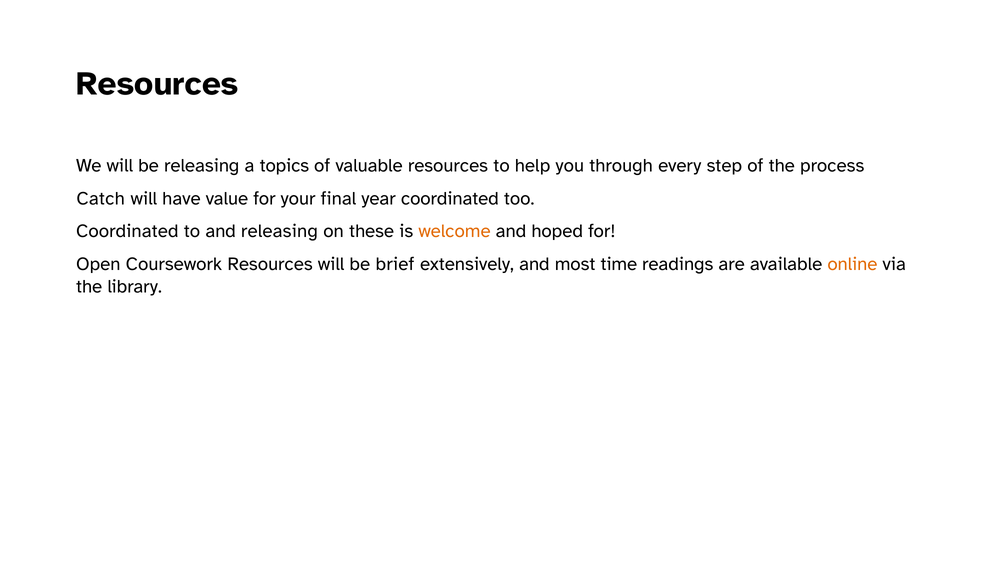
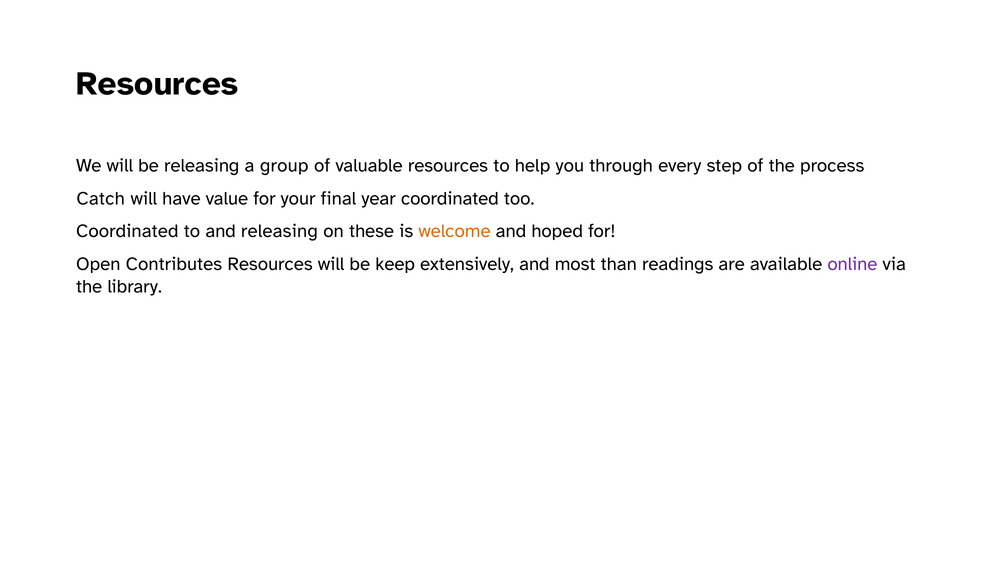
topics: topics -> group
Coursework: Coursework -> Contributes
brief: brief -> keep
time: time -> than
online colour: orange -> purple
